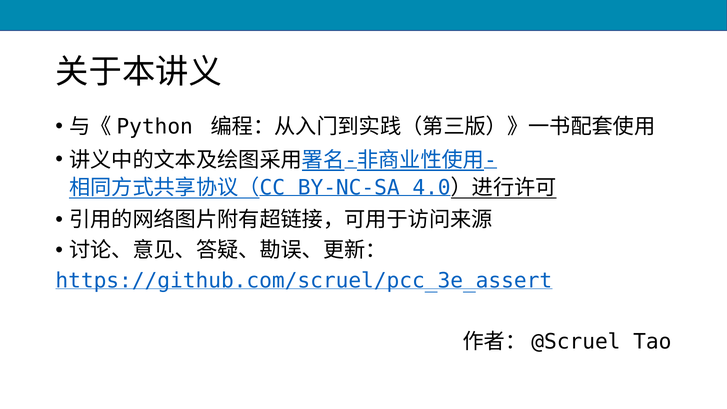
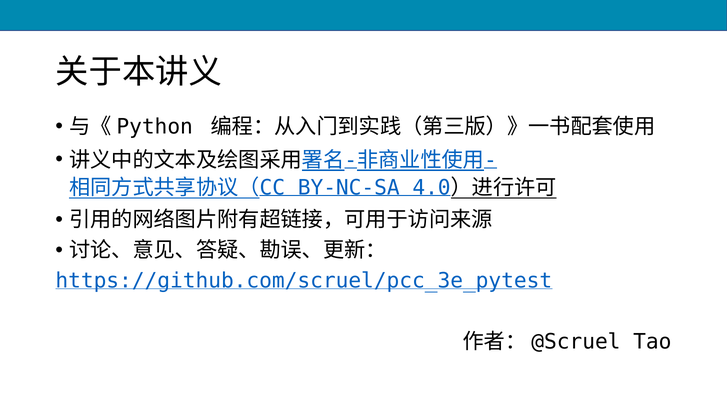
https://github.com/scruel/pcc_3e_assert: https://github.com/scruel/pcc_3e_assert -> https://github.com/scruel/pcc_3e_pytest
